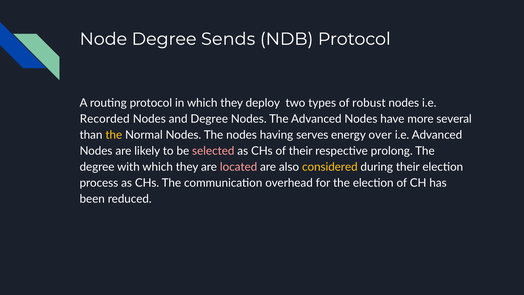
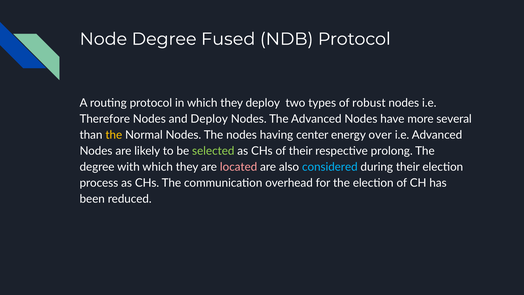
Sends: Sends -> Fused
Recorded: Recorded -> Therefore
and Degree: Degree -> Deploy
serves: serves -> center
selected colour: pink -> light green
considered colour: yellow -> light blue
